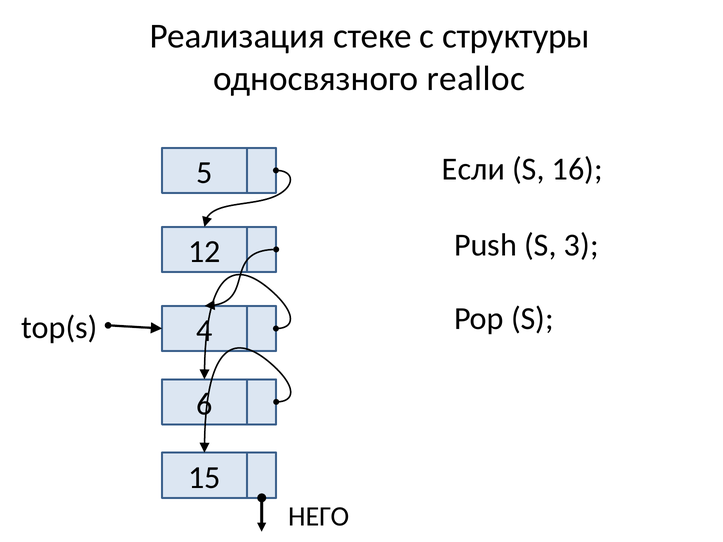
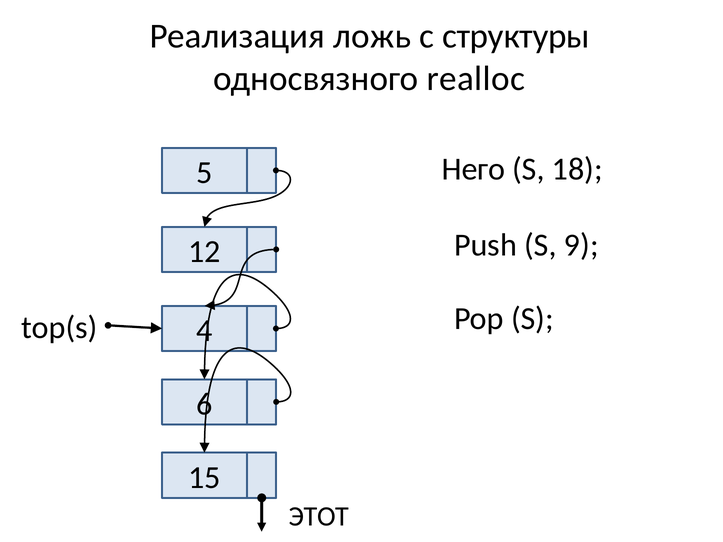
стеке: стеке -> ложь
Если: Если -> Него
16: 16 -> 18
3: 3 -> 9
НЕГО: НЕГО -> ЭТОТ
